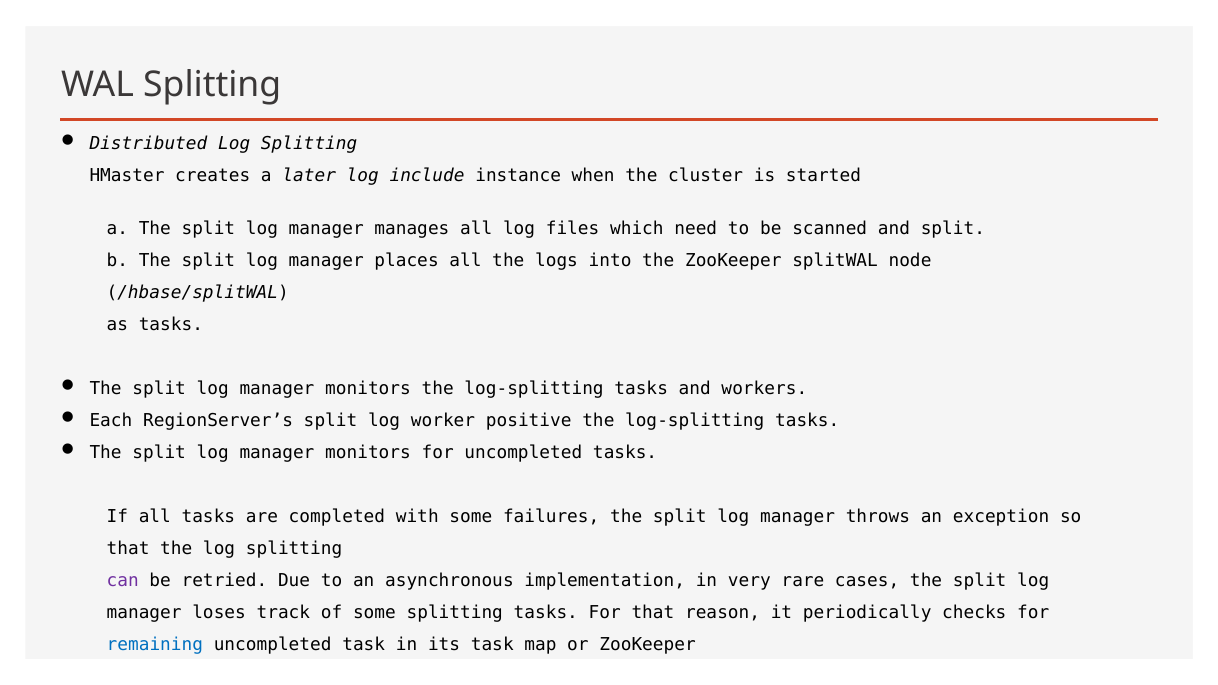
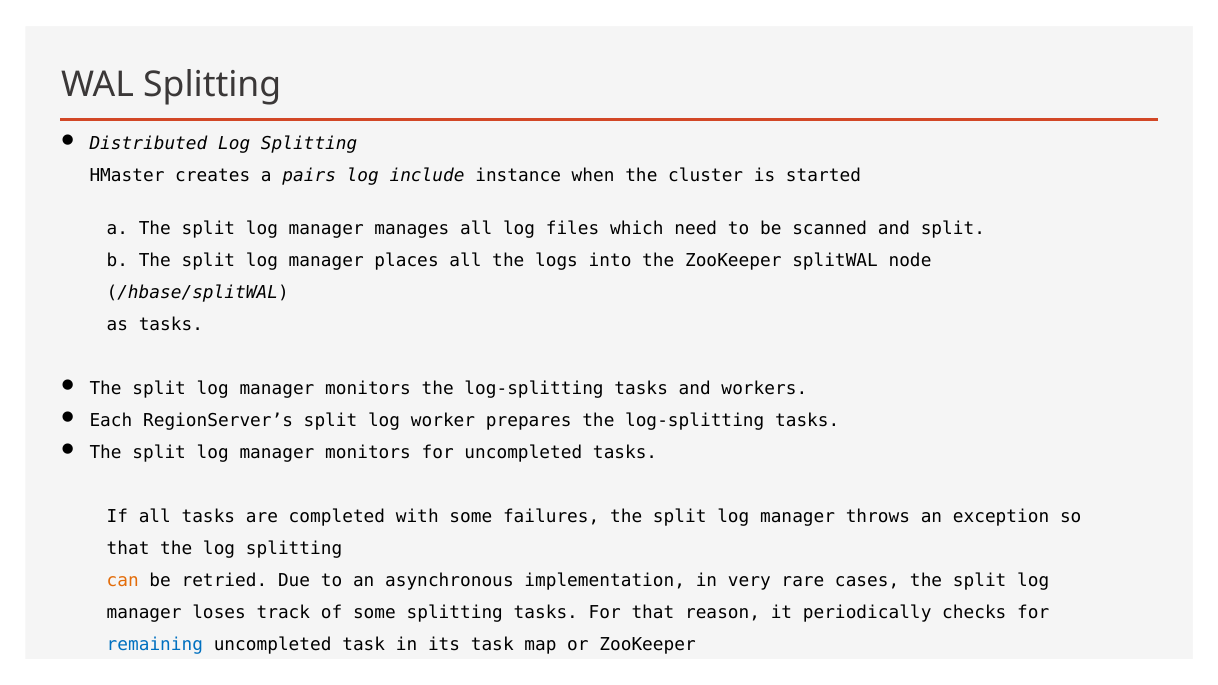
later: later -> pairs
positive: positive -> prepares
can colour: purple -> orange
